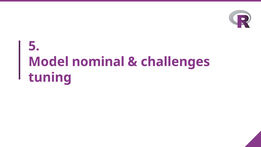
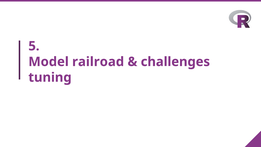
nominal: nominal -> railroad
